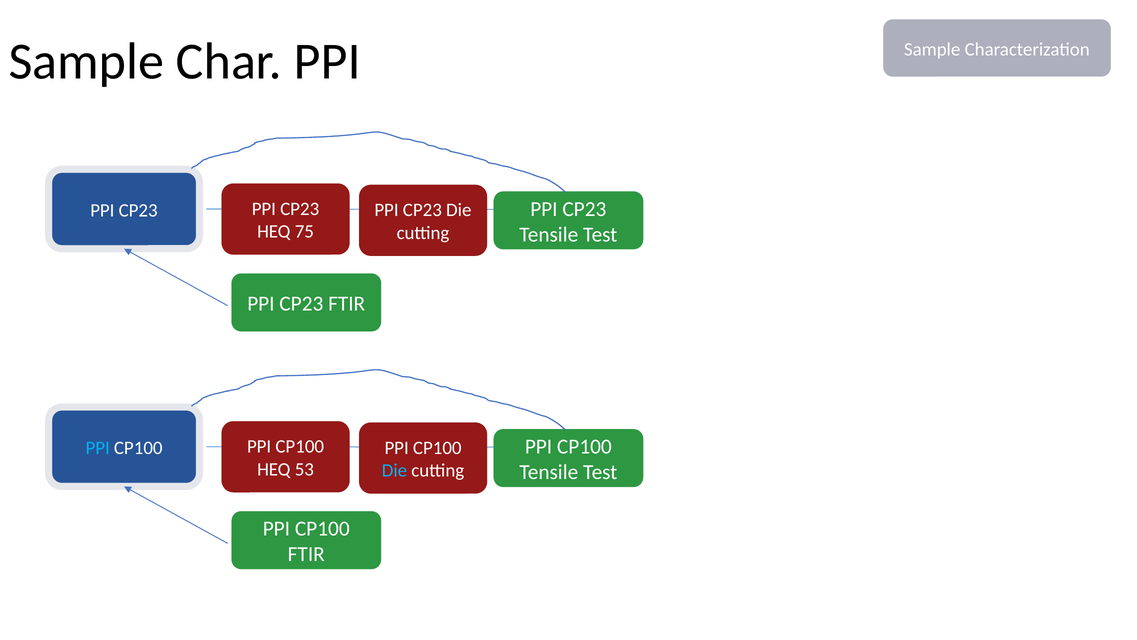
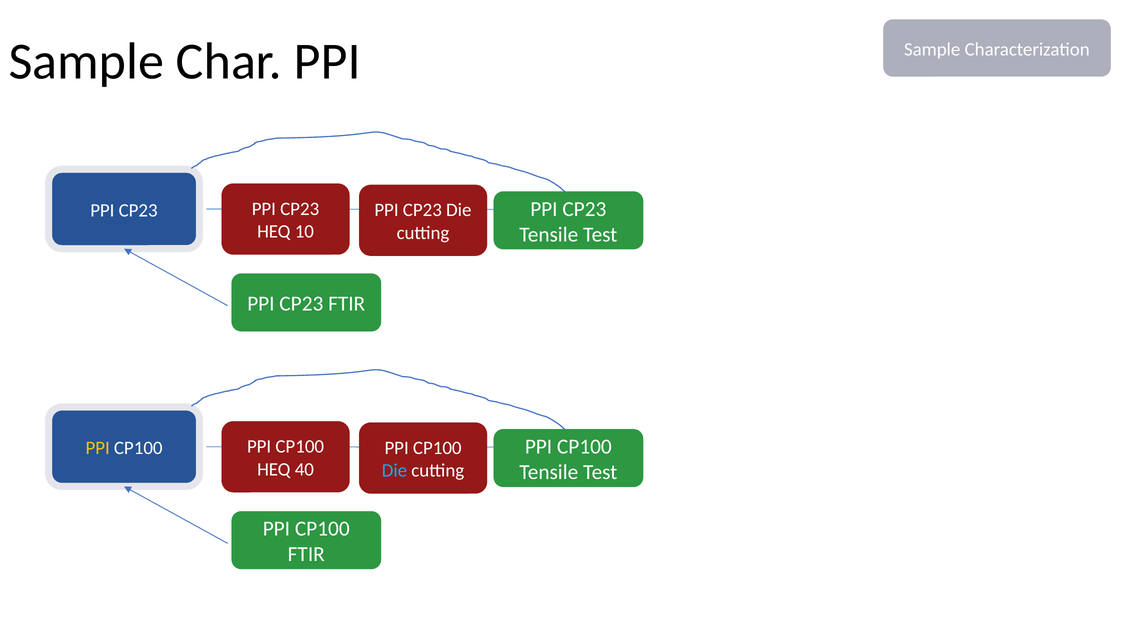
75: 75 -> 10
PPI at (98, 448) colour: light blue -> yellow
53: 53 -> 40
